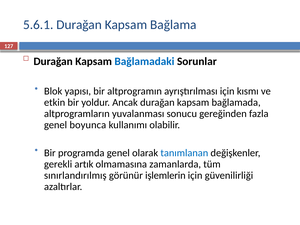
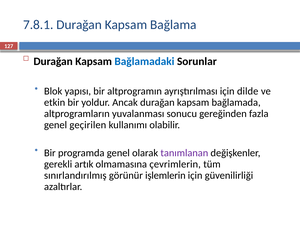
5.6.1: 5.6.1 -> 7.8.1
kısmı: kısmı -> dilde
boyunca: boyunca -> geçirilen
tanımlanan colour: blue -> purple
zamanlarda: zamanlarda -> çevrimlerin
